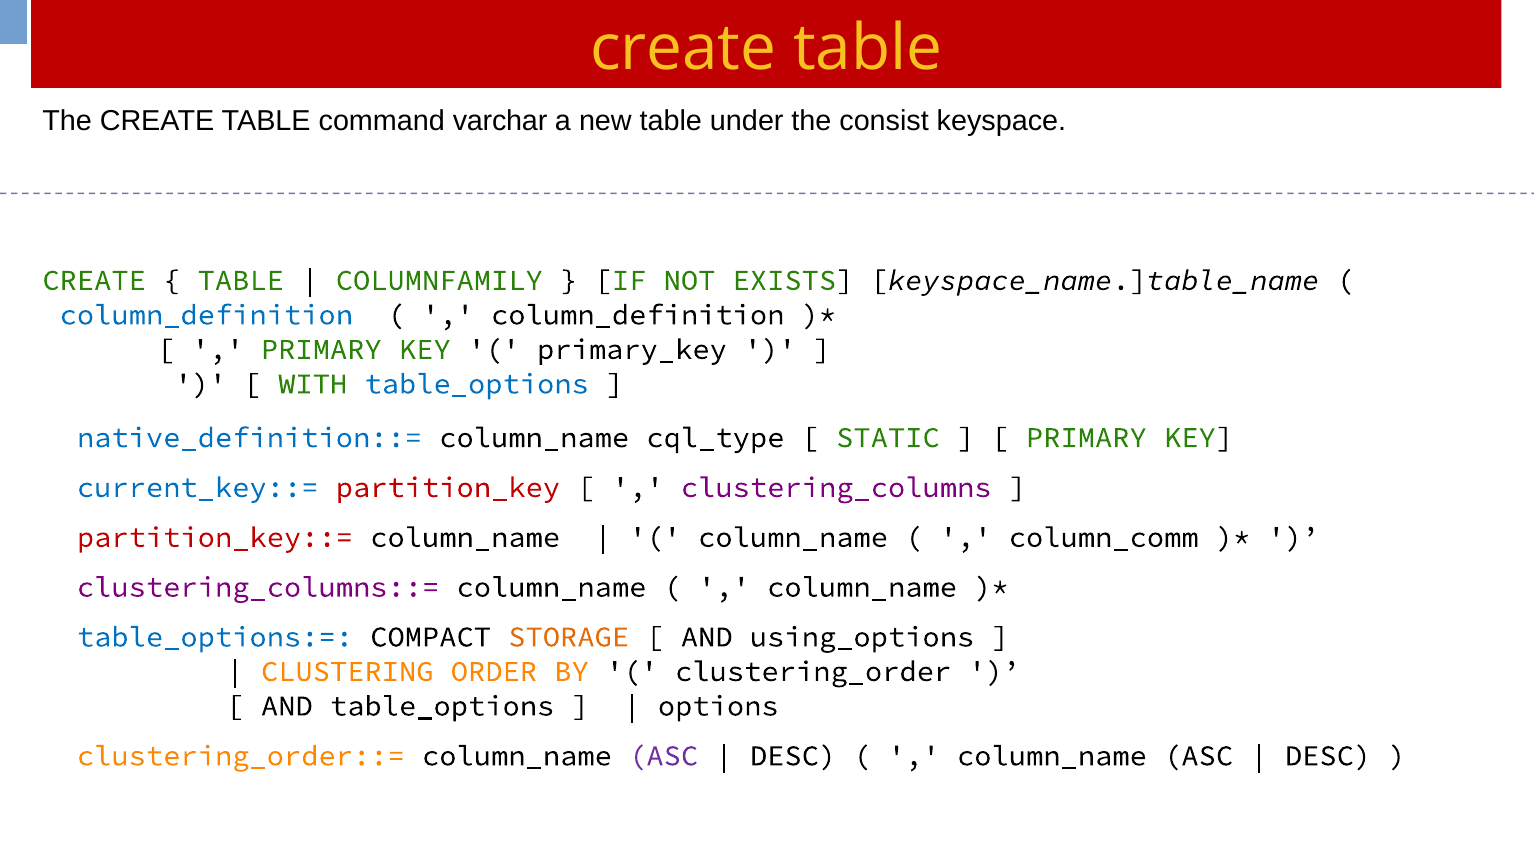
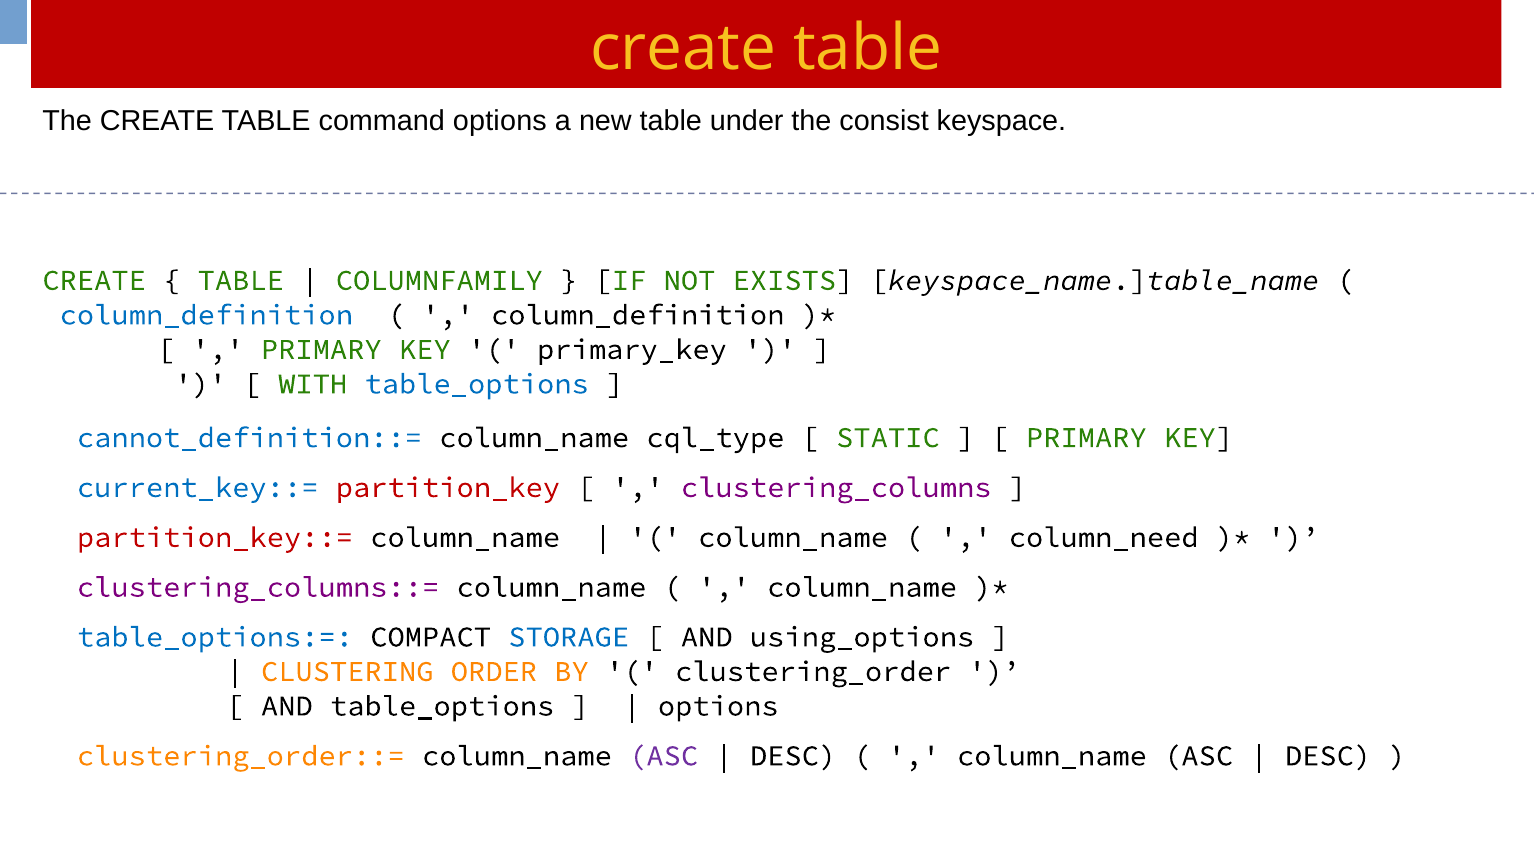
command varchar: varchar -> options
native_definition::=: native_definition::= -> cannot_definition::=
column_comm: column_comm -> column_need
STORAGE colour: orange -> blue
